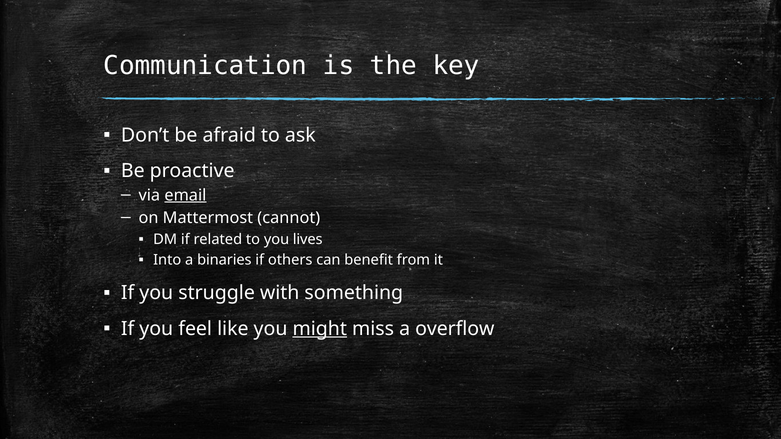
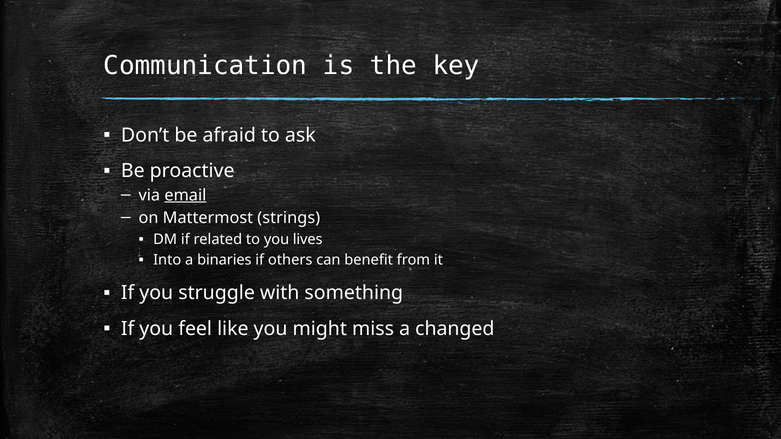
cannot: cannot -> strings
might underline: present -> none
overflow: overflow -> changed
